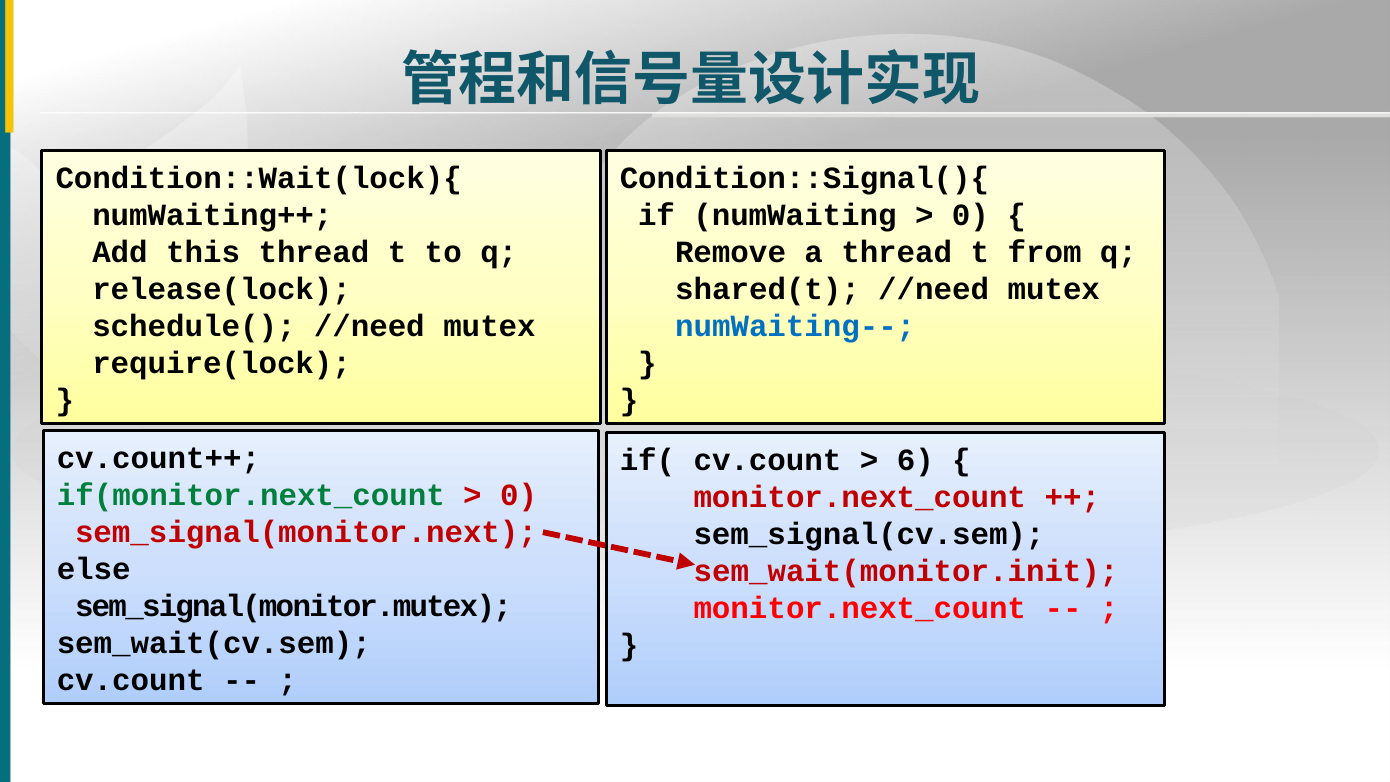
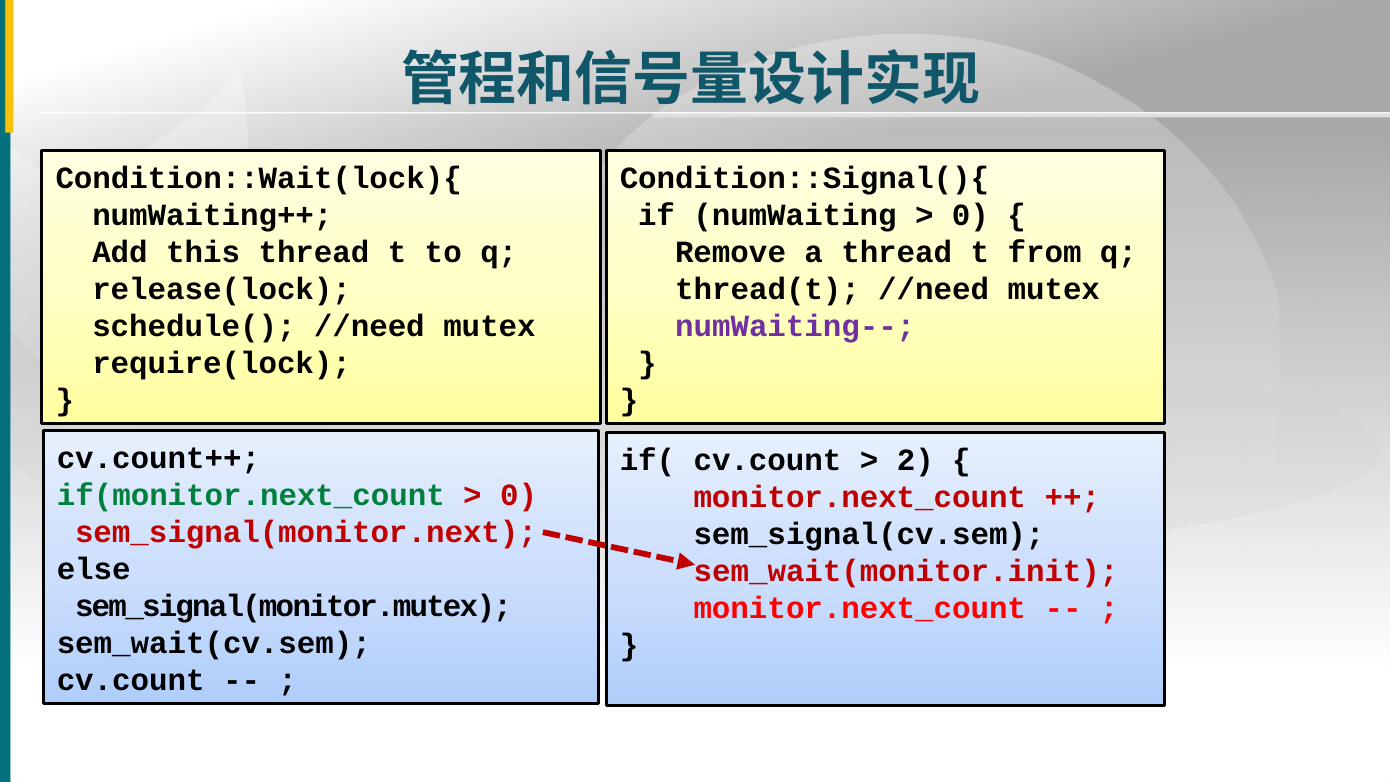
shared(t: shared(t -> thread(t
numWaiting-- colour: blue -> purple
6: 6 -> 2
